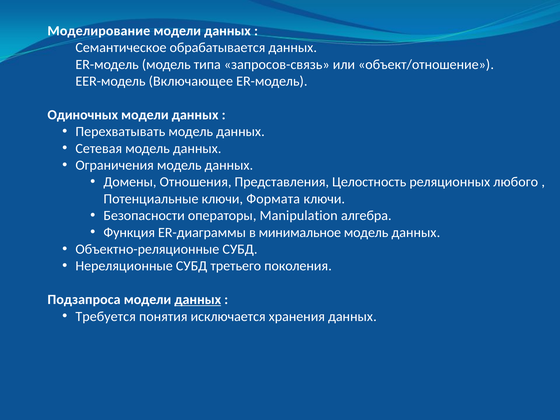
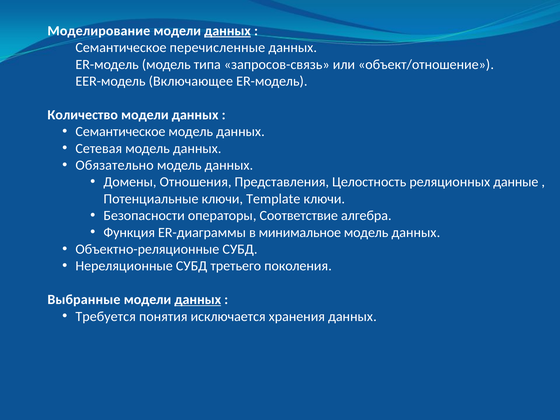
данных at (228, 31) underline: none -> present
обрабатывается: обрабатывается -> перечисленные
Одиночных: Одиночных -> Количество
Перехватывать at (120, 132): Перехватывать -> Семантическое
Ограничения: Ограничения -> Обязательно
любого: любого -> данные
Формата: Формата -> Template
Manipulation: Manipulation -> Соответствие
Подзапроса: Подзапроса -> Выбранные
